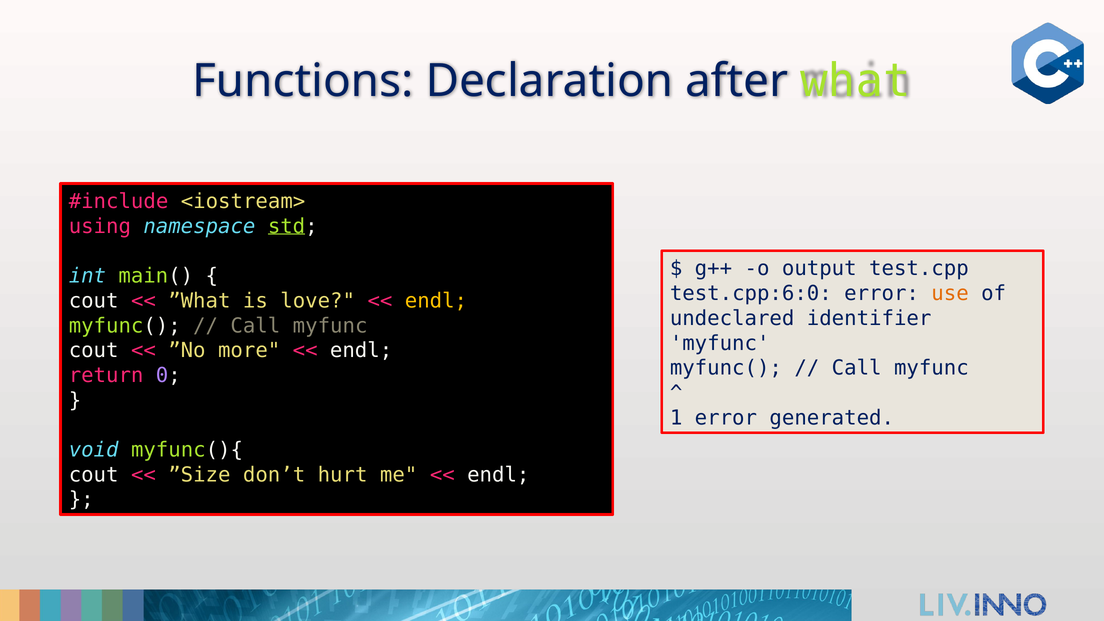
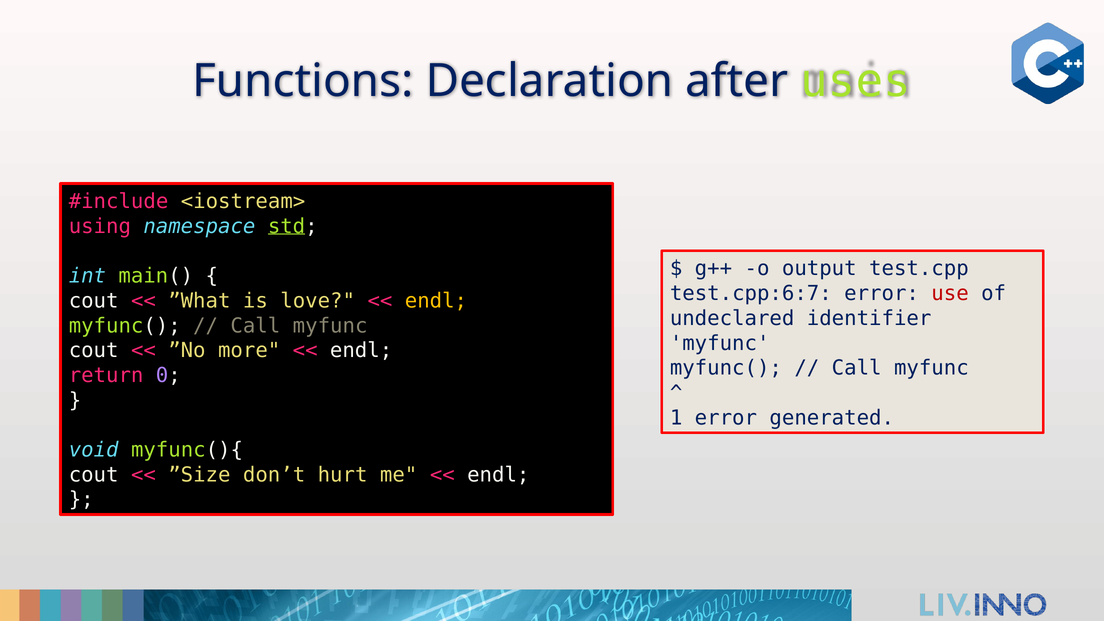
what: what -> uses
test.cpp:6:0: test.cpp:6:0 -> test.cpp:6:7
use colour: orange -> red
